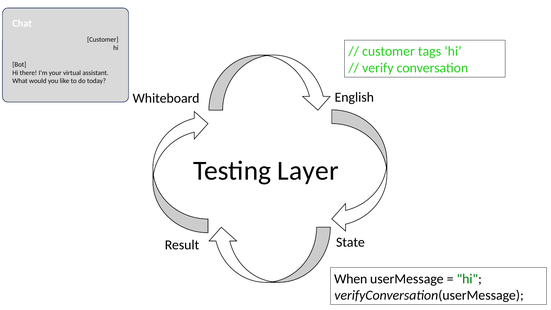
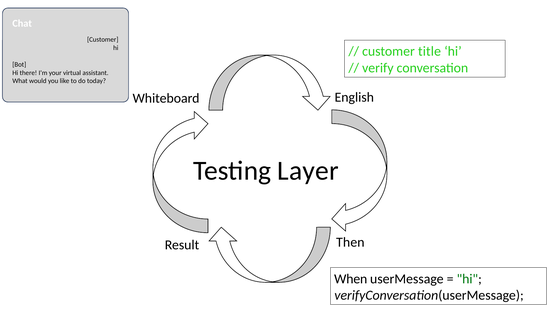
tags: tags -> title
State: State -> Then
